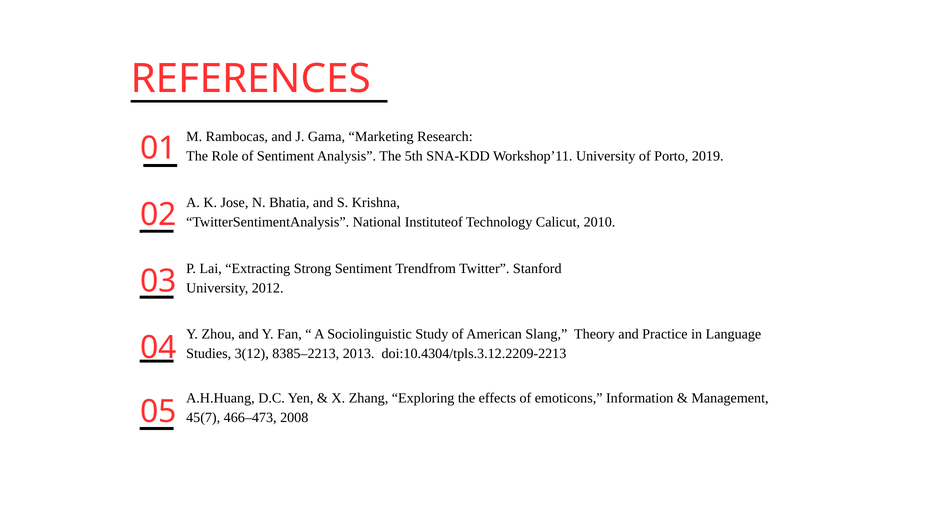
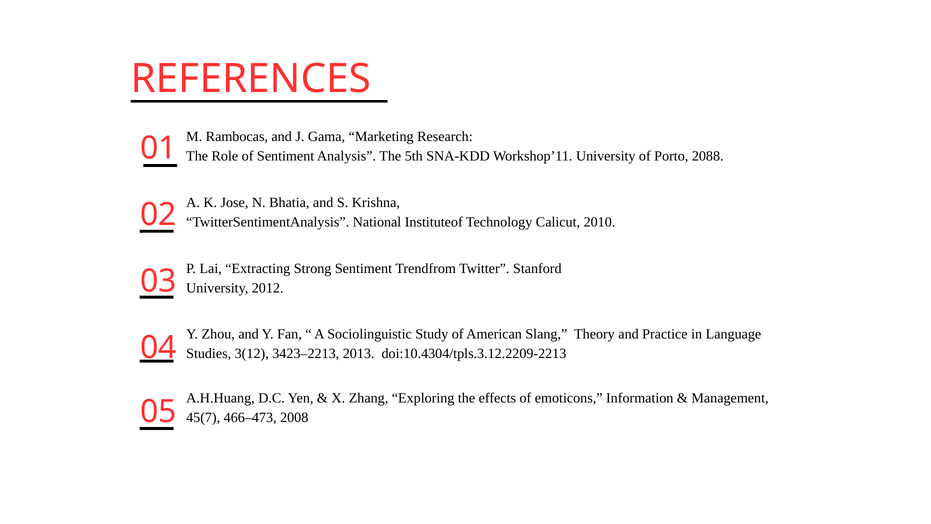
2019: 2019 -> 2088
8385–2213: 8385–2213 -> 3423–2213
